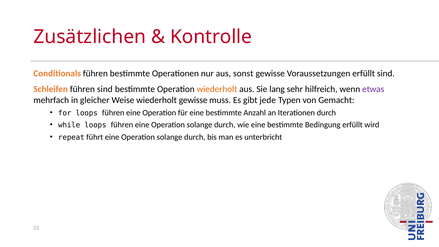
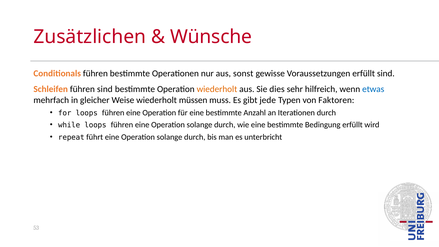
Kontrolle: Kontrolle -> Wünsche
lang: lang -> dies
etwas colour: purple -> blue
wiederholt gewisse: gewisse -> müssen
Gemacht: Gemacht -> Faktoren
